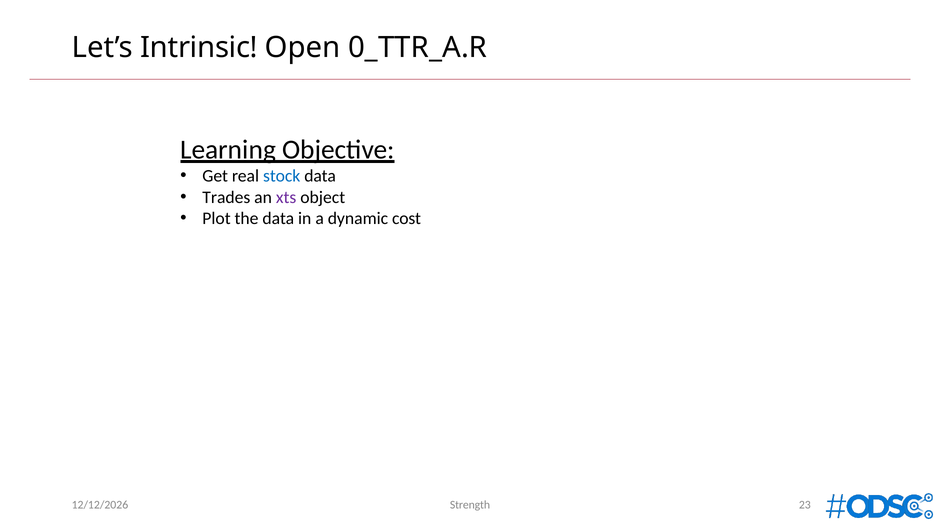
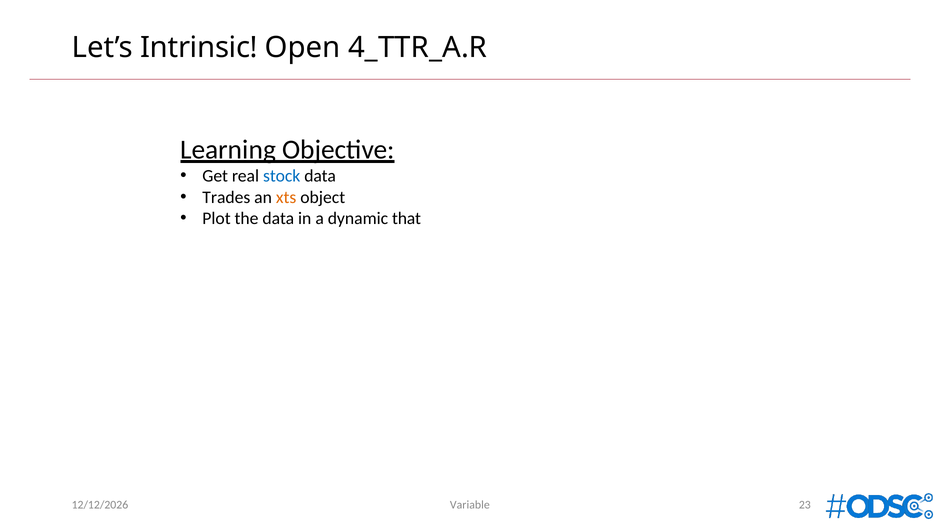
0_TTR_A.R: 0_TTR_A.R -> 4_TTR_A.R
xts colour: purple -> orange
cost: cost -> that
Strength: Strength -> Variable
